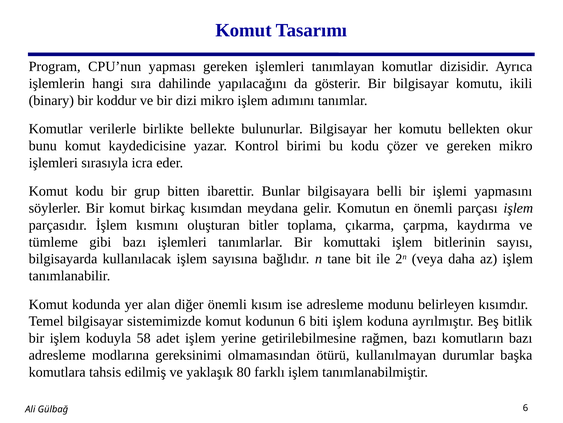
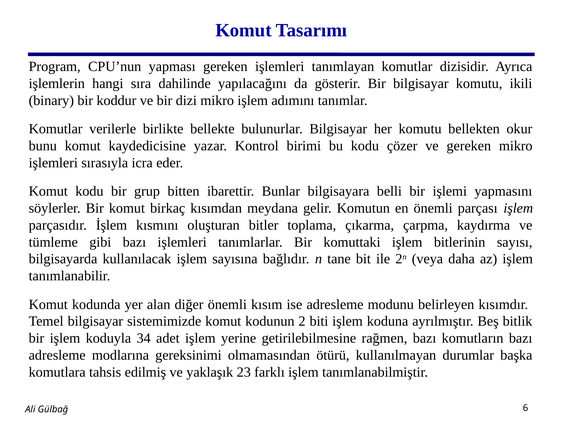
kodunun 6: 6 -> 2
58: 58 -> 34
80: 80 -> 23
